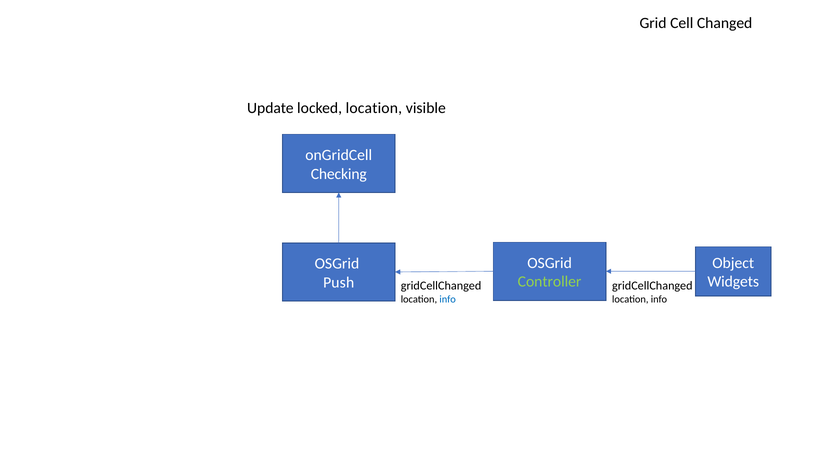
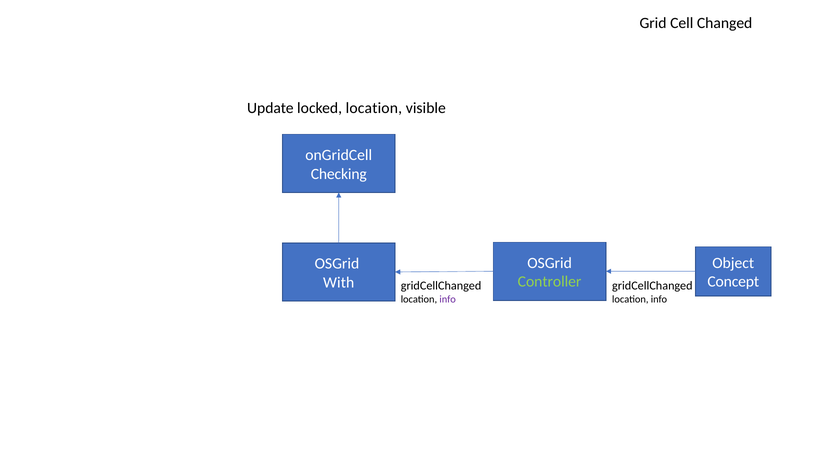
Widgets: Widgets -> Concept
Push: Push -> With
info at (448, 299) colour: blue -> purple
